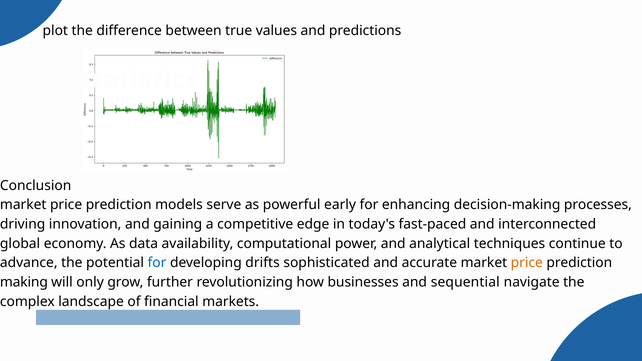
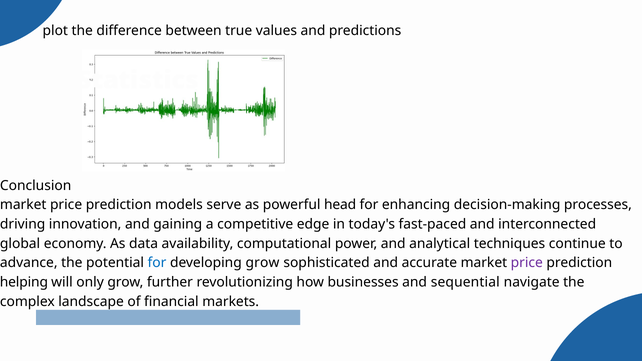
early: early -> head
drifts at (263, 263): drifts -> grow
price at (527, 263) colour: orange -> purple
making: making -> helping
